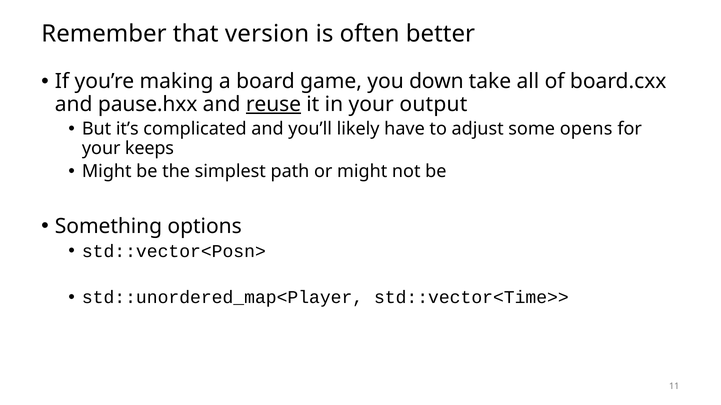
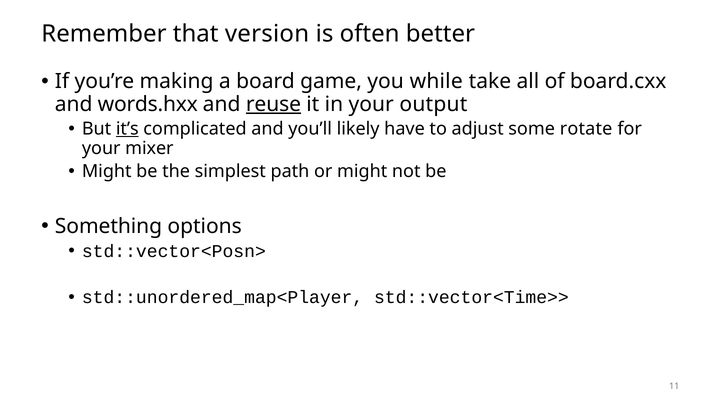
down: down -> while
pause.hxx: pause.hxx -> words.hxx
it’s underline: none -> present
opens: opens -> rotate
keeps: keeps -> mixer
